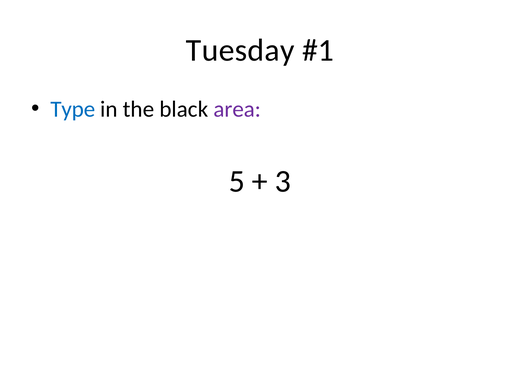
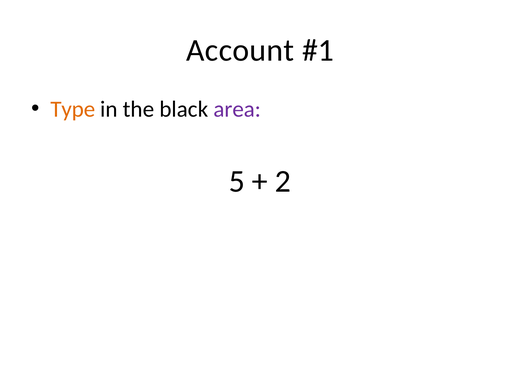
Tuesday: Tuesday -> Account
Type colour: blue -> orange
3: 3 -> 2
